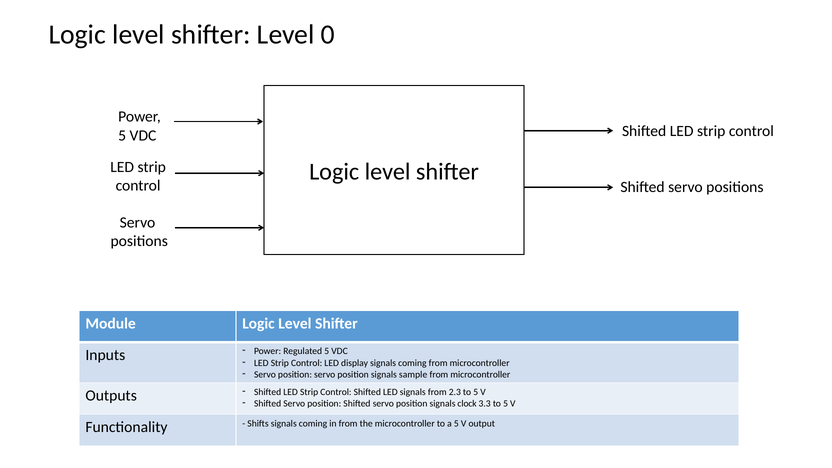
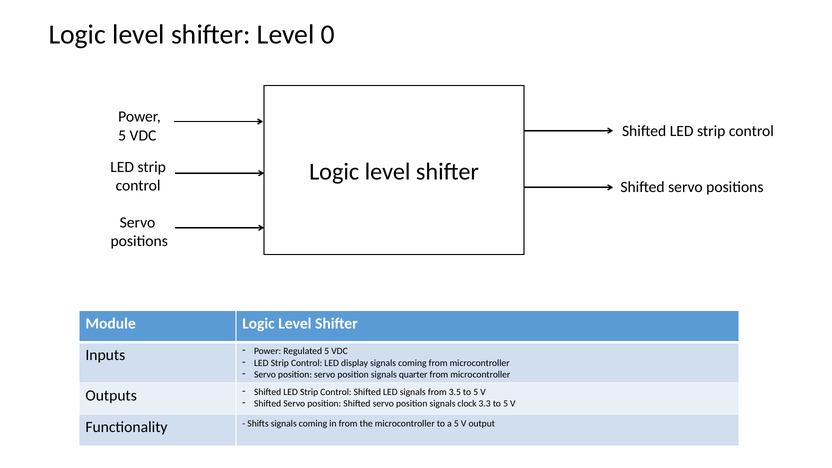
sample: sample -> quarter
2.3: 2.3 -> 3.5
